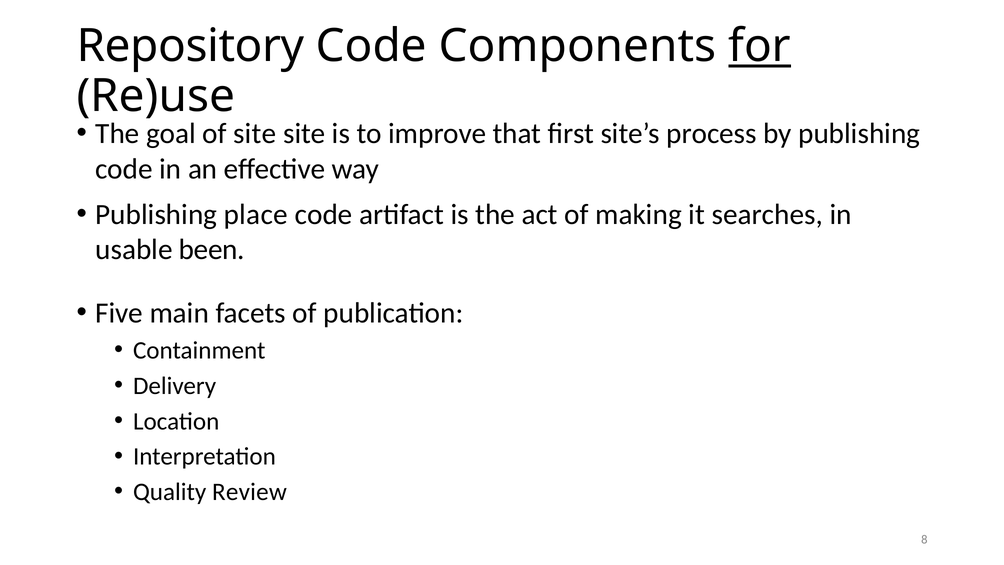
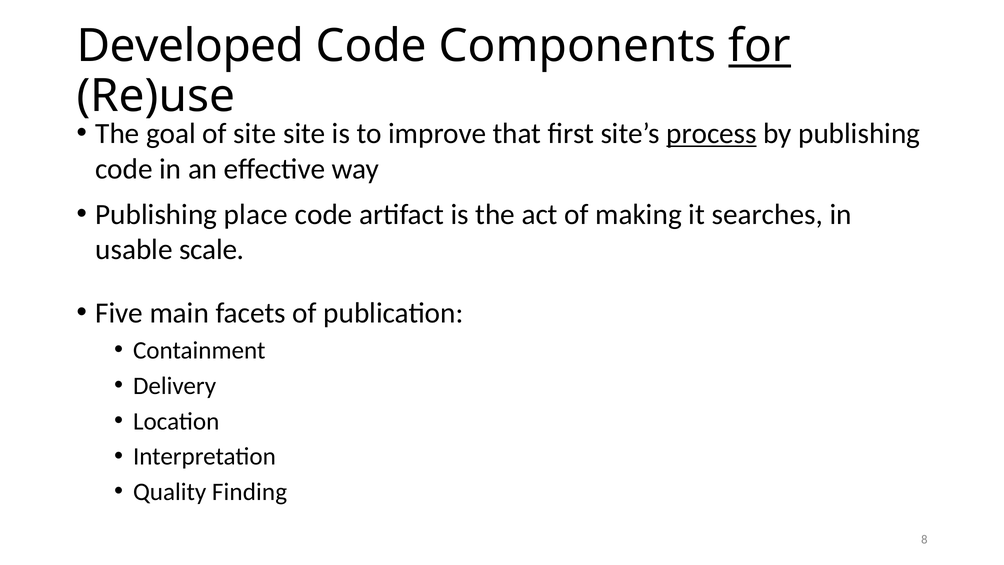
Repository: Repository -> Developed
process underline: none -> present
been: been -> scale
Review: Review -> Finding
